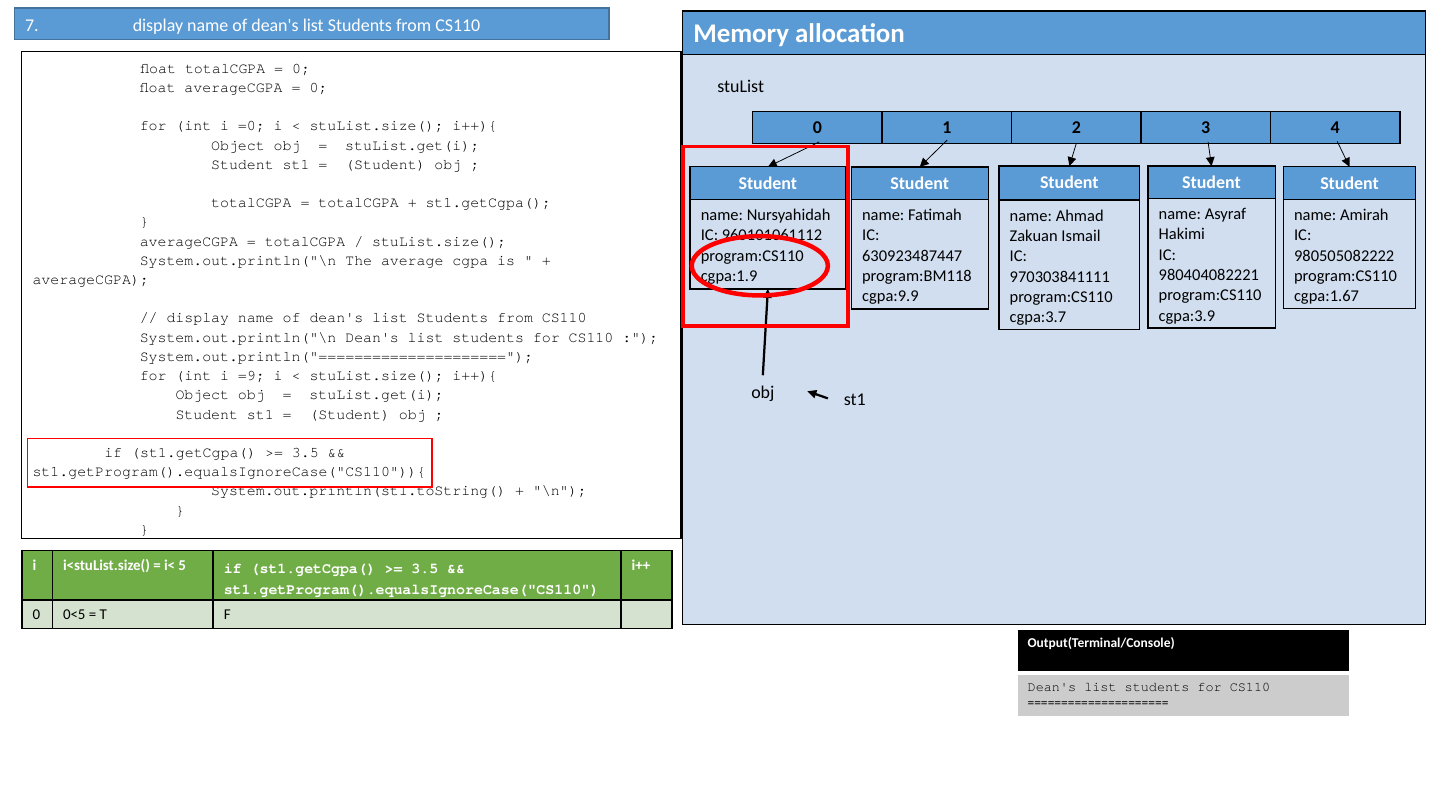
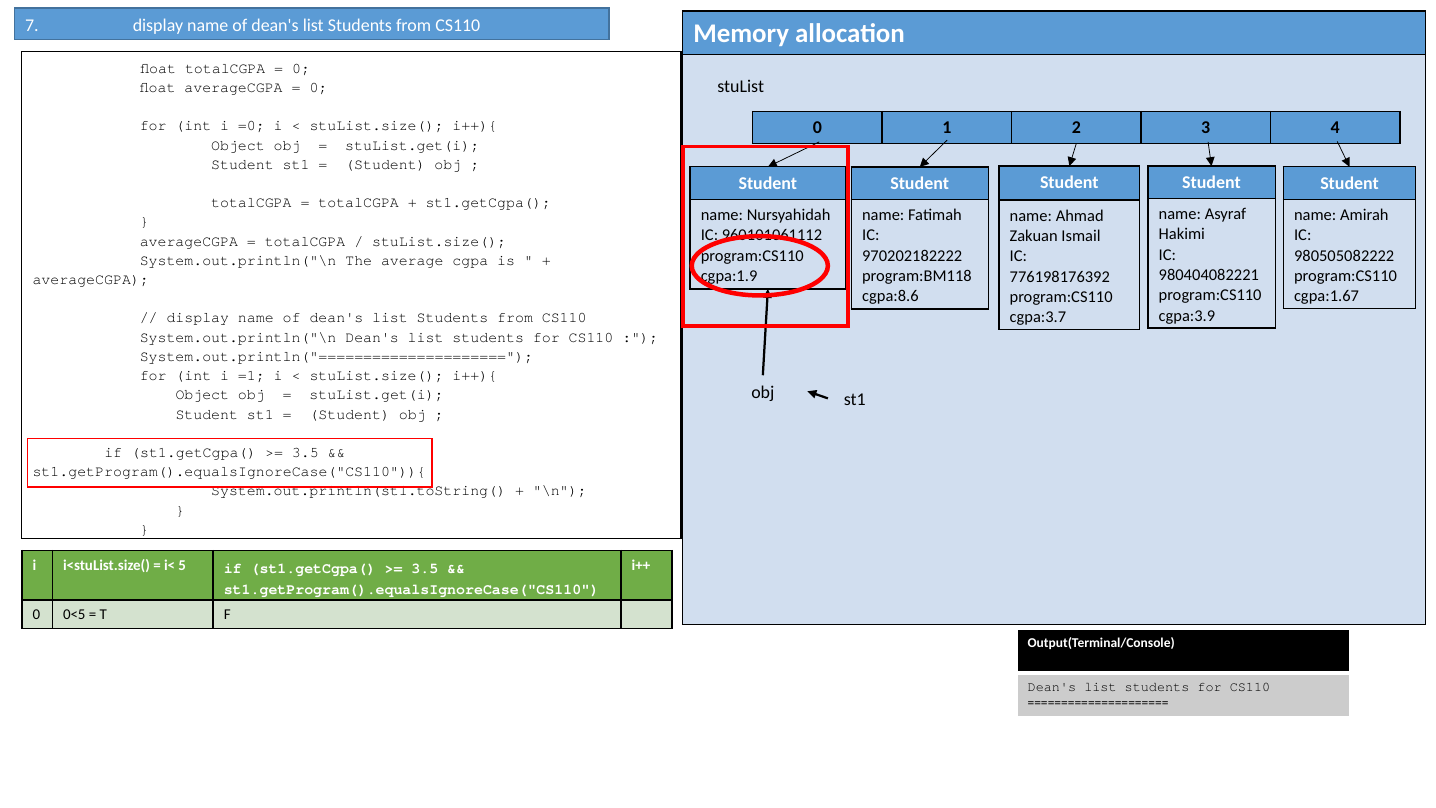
630923487447: 630923487447 -> 970202182222
970303841111: 970303841111 -> 776198176392
cgpa:9.9: cgpa:9.9 -> cgpa:8.6
=9: =9 -> =1
